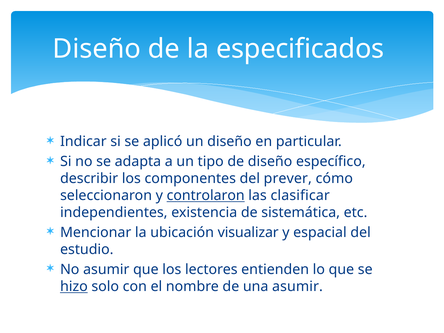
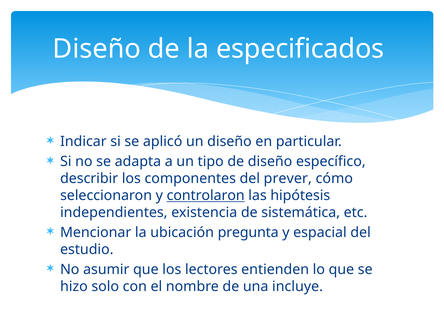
clasificar: clasificar -> hipótesis
visualizar: visualizar -> pregunta
hizo underline: present -> none
una asumir: asumir -> incluye
